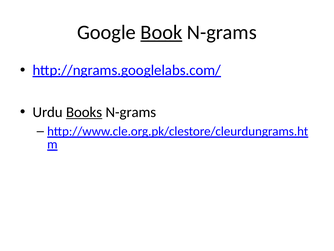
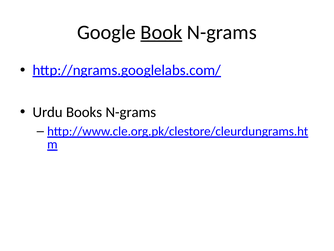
Books underline: present -> none
